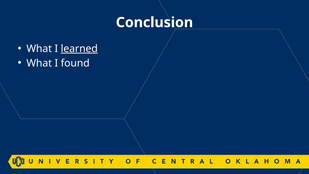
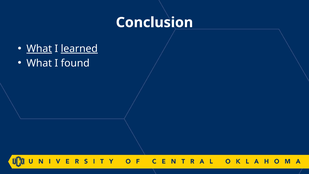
What at (39, 49) underline: none -> present
